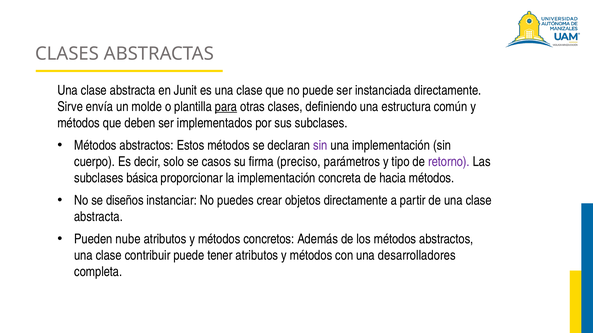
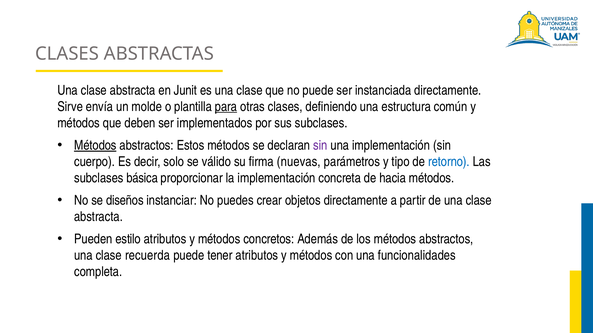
Métodos at (95, 146) underline: none -> present
casos: casos -> válido
preciso: preciso -> nuevas
retorno colour: purple -> blue
nube: nube -> estilo
contribuir: contribuir -> recuerda
desarrolladores: desarrolladores -> funcionalidades
